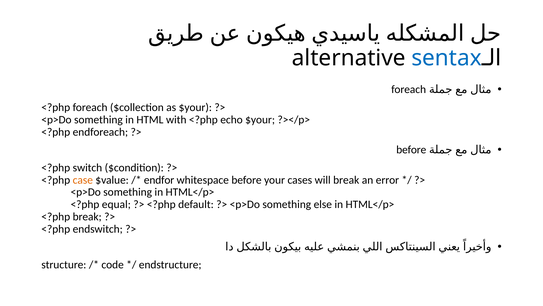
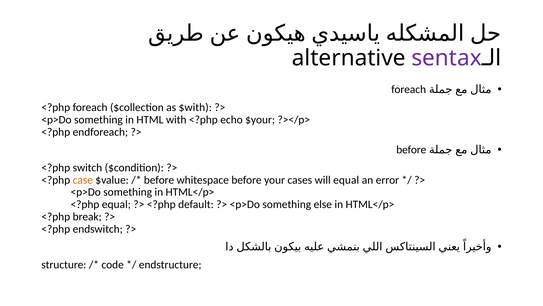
sentax colour: blue -> purple
as $your: $your -> $with
endfor at (159, 180): endfor -> before
will break: break -> equal
